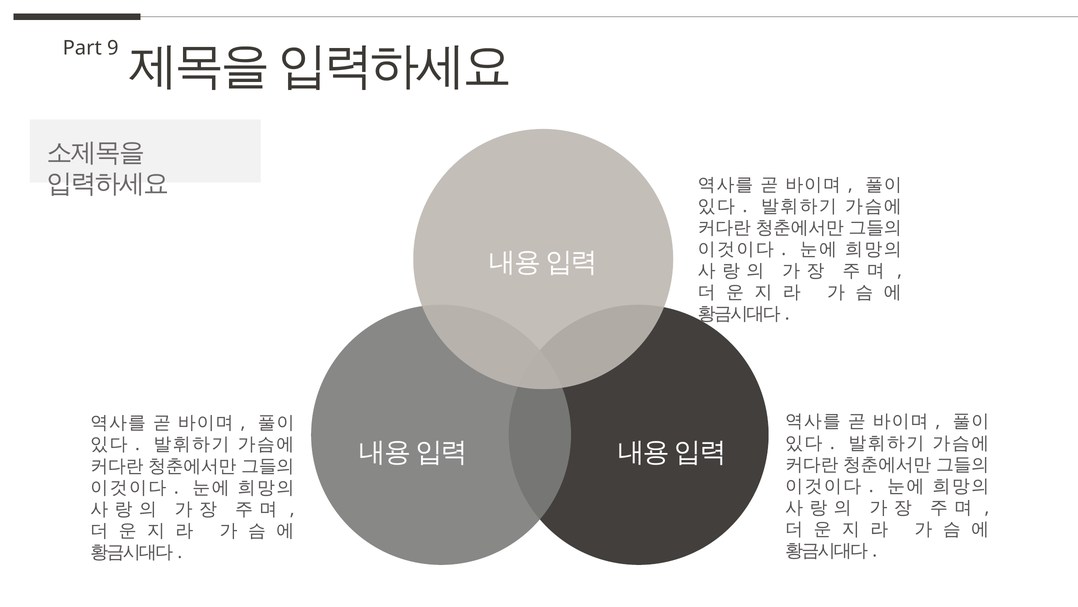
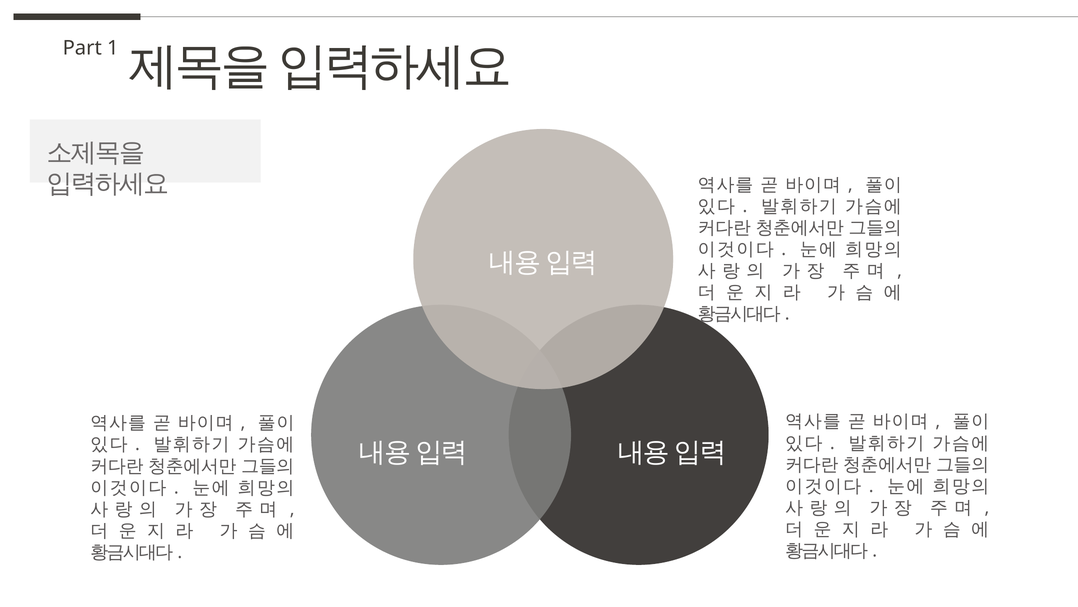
9: 9 -> 1
